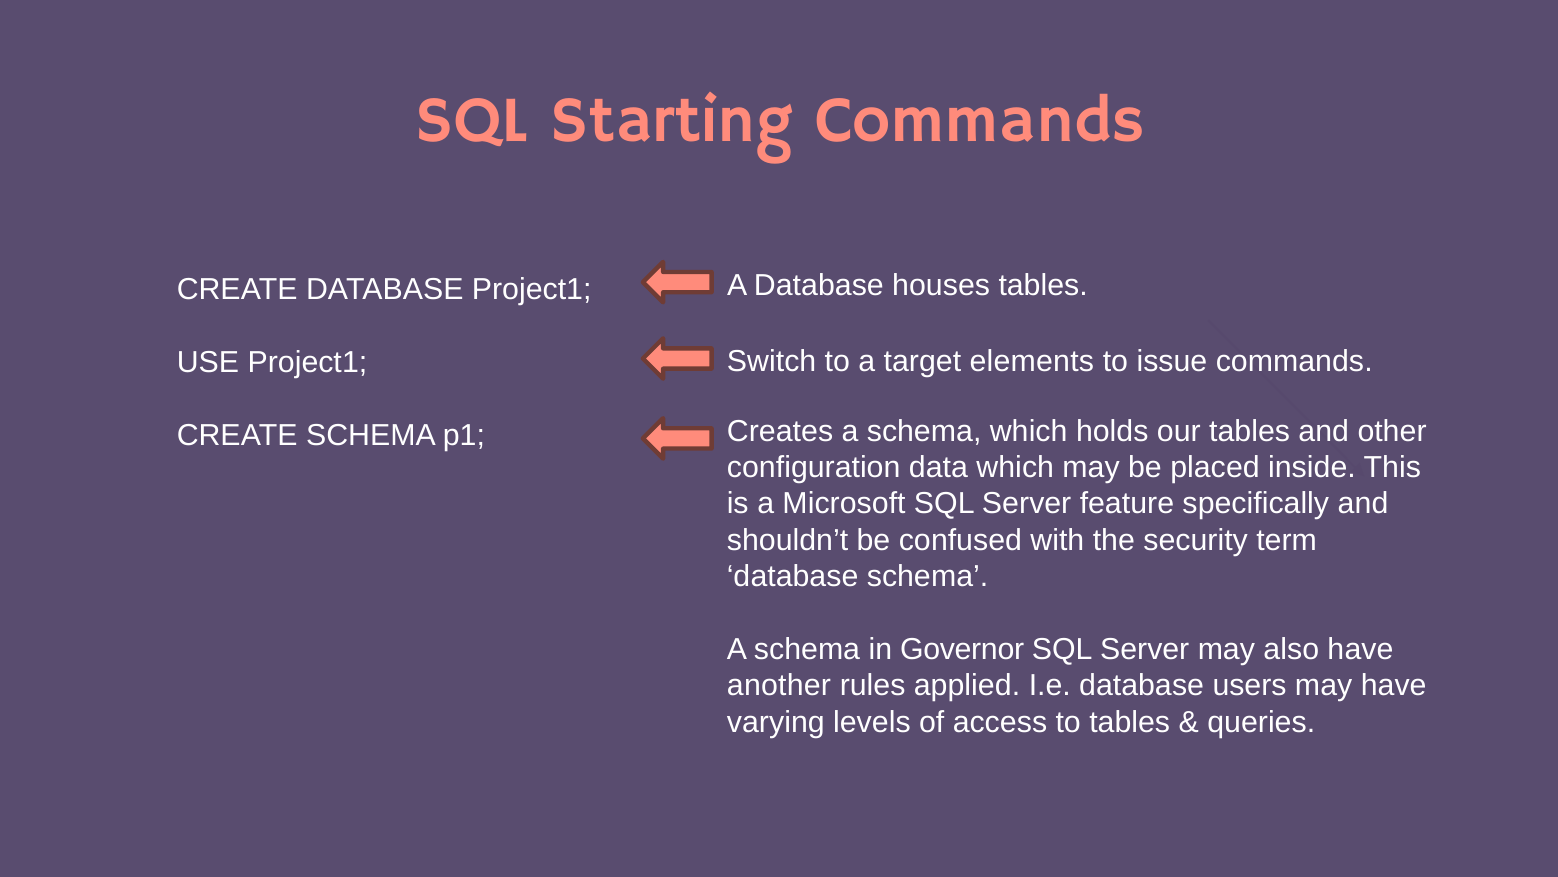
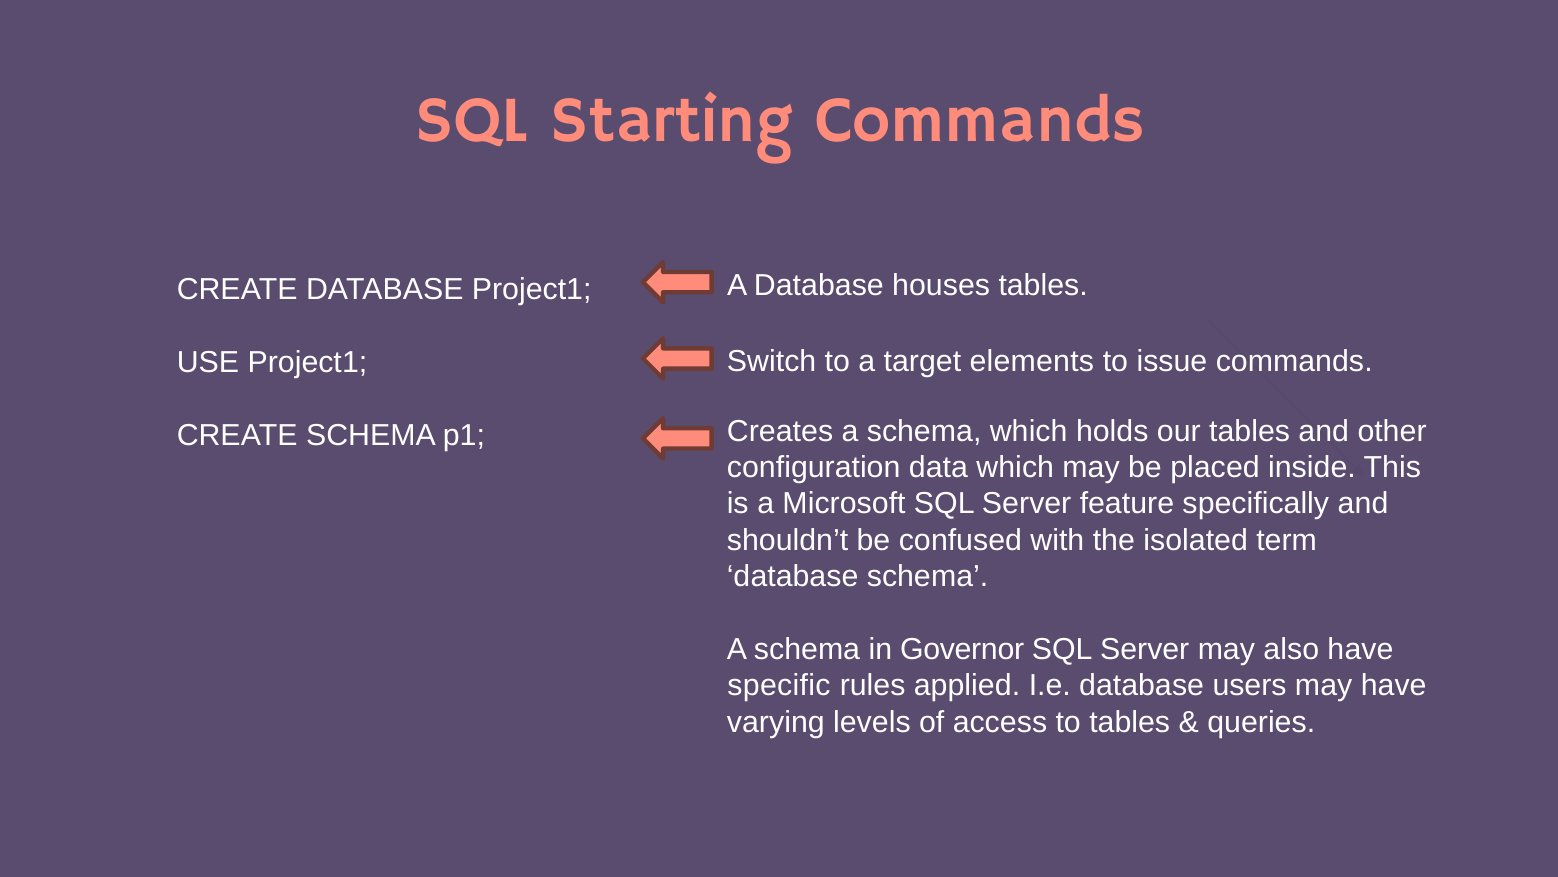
security: security -> isolated
another: another -> specific
